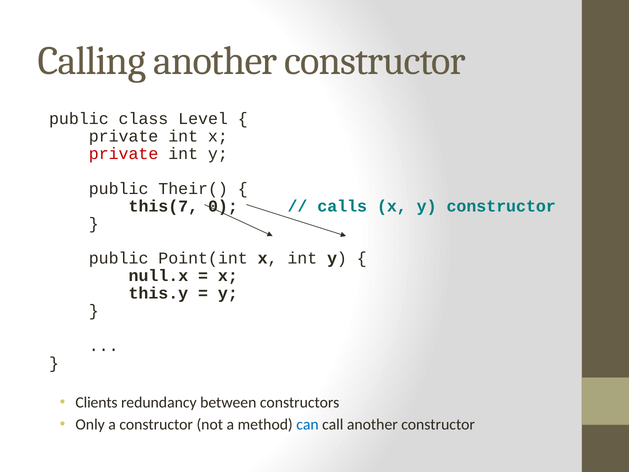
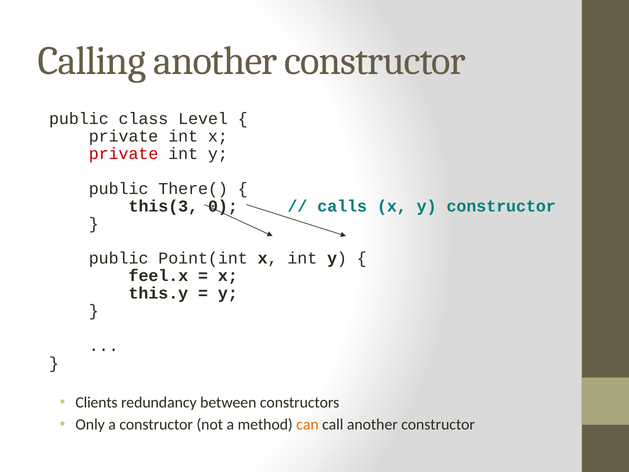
Their(: Their( -> There(
this(7: this(7 -> this(3
null.x: null.x -> feel.x
can colour: blue -> orange
